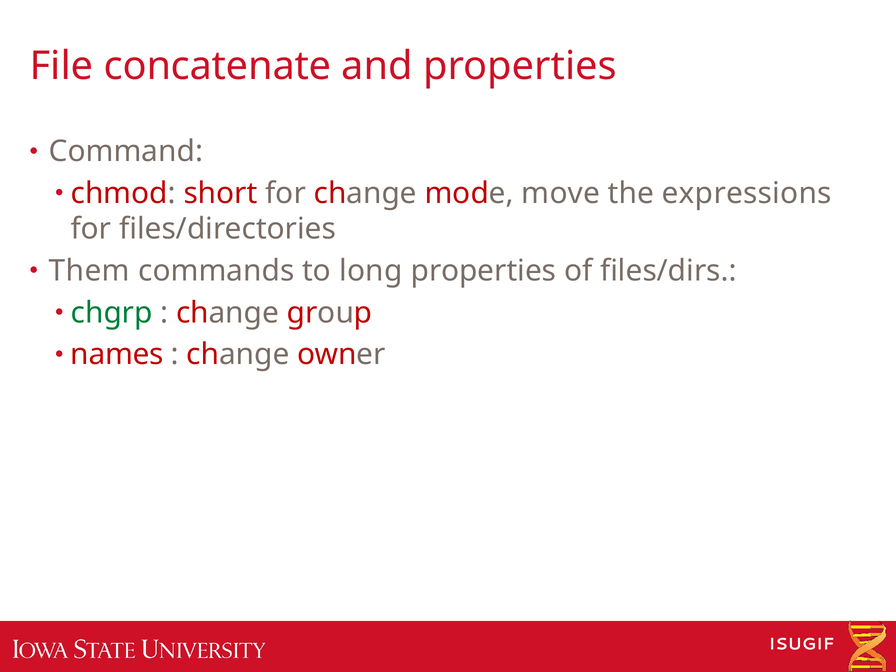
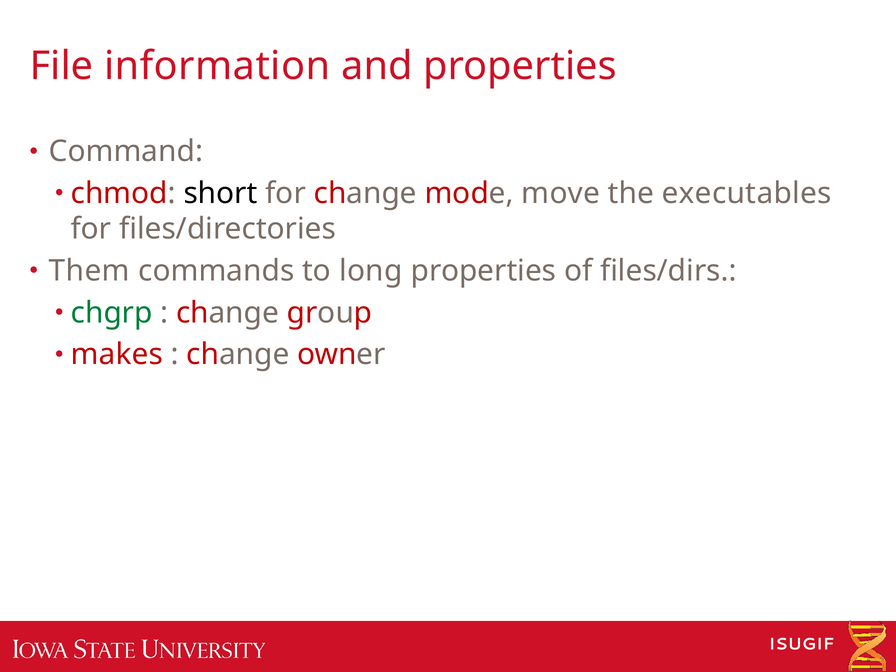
concatenate: concatenate -> information
short colour: red -> black
expressions: expressions -> executables
names: names -> makes
